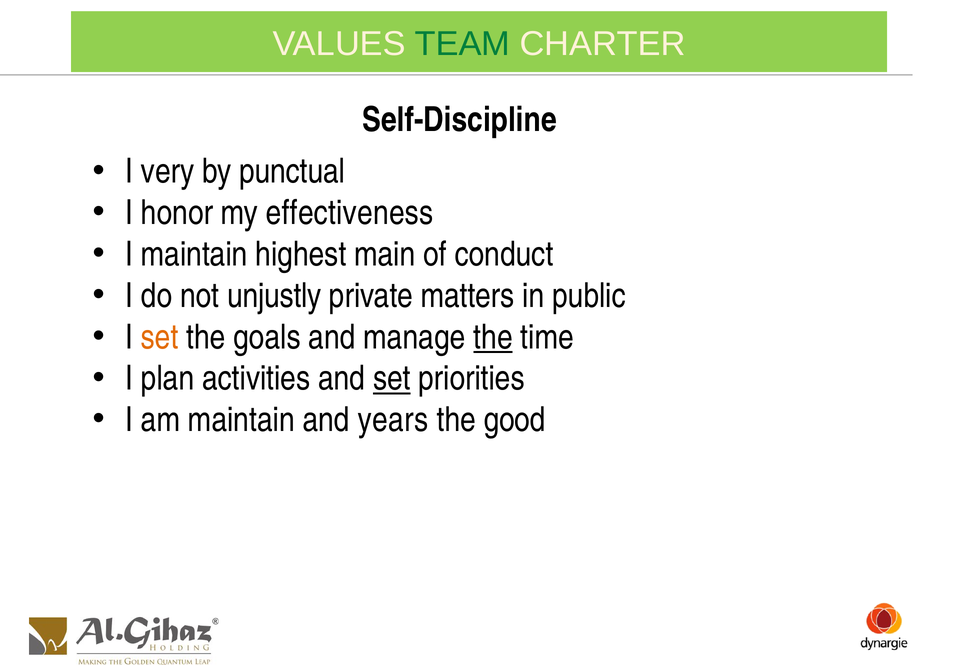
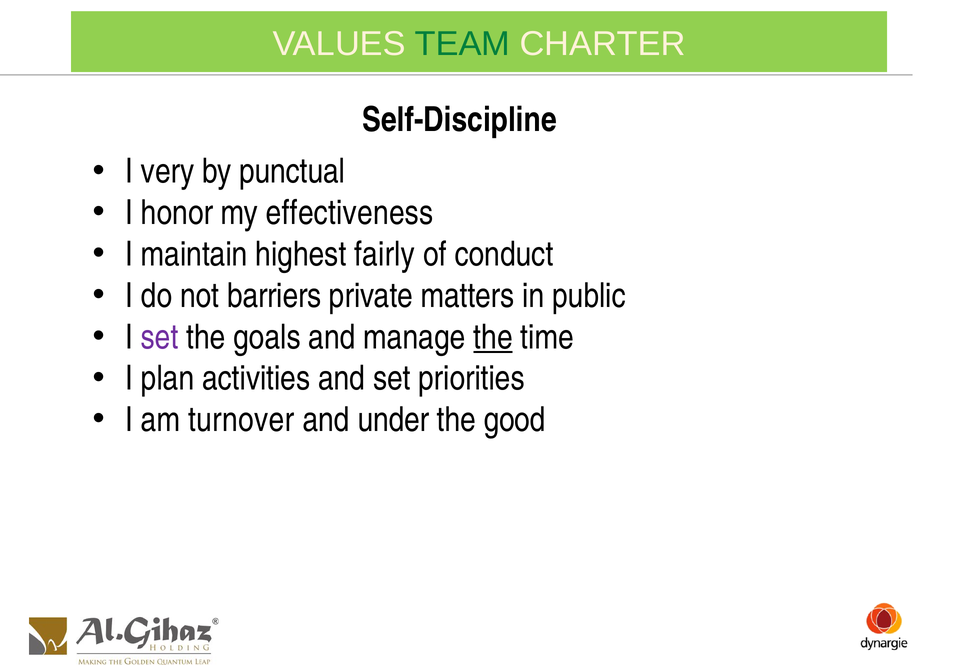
main: main -> fairly
unjustly: unjustly -> barriers
set at (160, 337) colour: orange -> purple
set at (392, 378) underline: present -> none
am maintain: maintain -> turnover
years: years -> under
